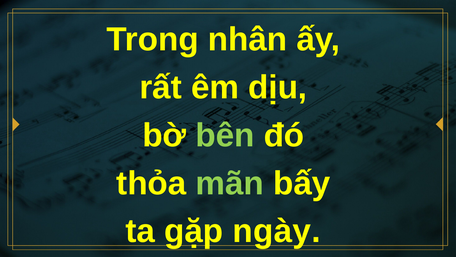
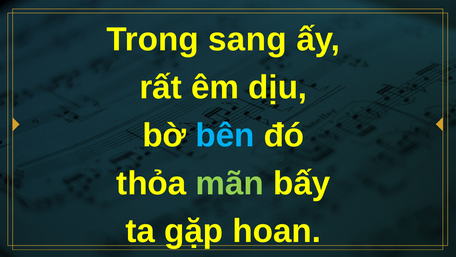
nhân: nhân -> sang
bên colour: light green -> light blue
ngày: ngày -> hoan
